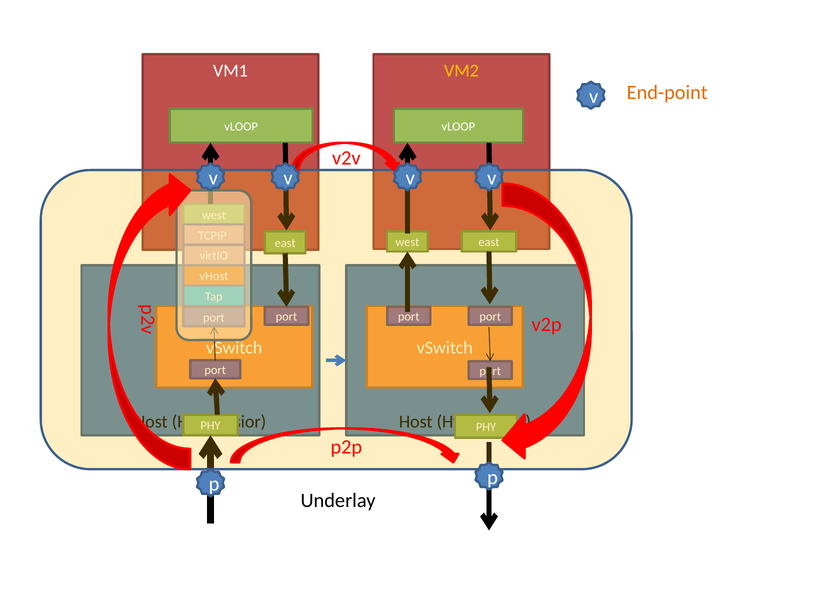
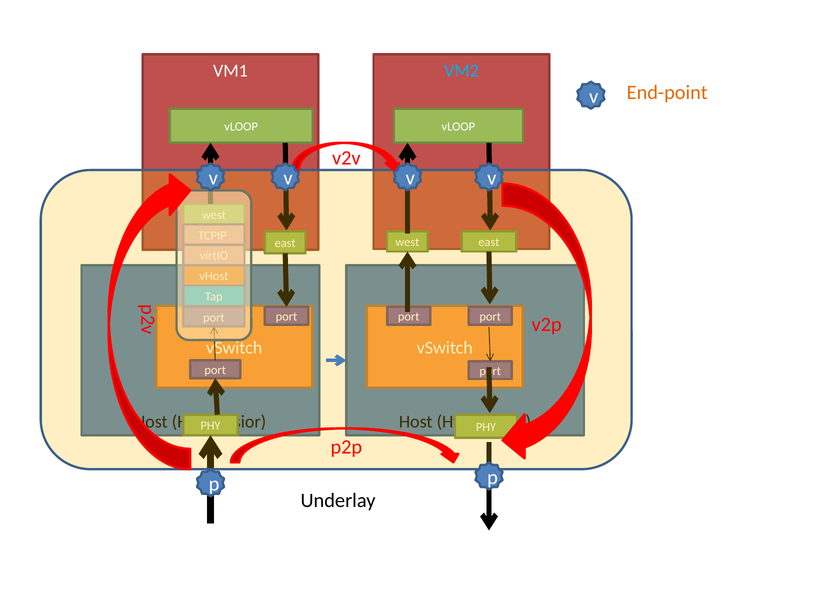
VM2 colour: yellow -> light blue
